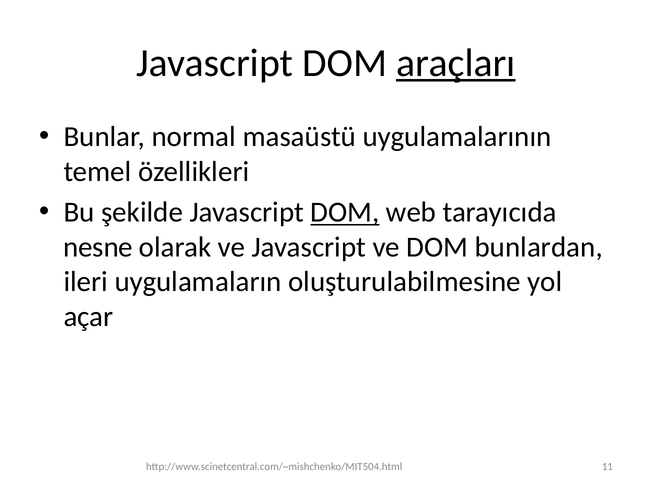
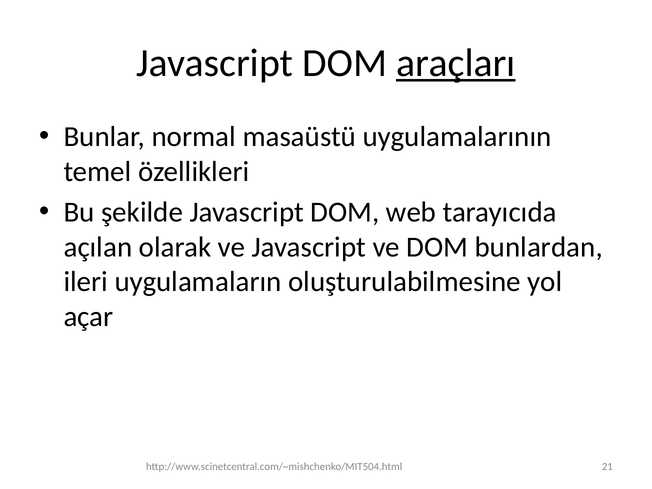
DOM at (345, 212) underline: present -> none
nesne: nesne -> açılan
11: 11 -> 21
